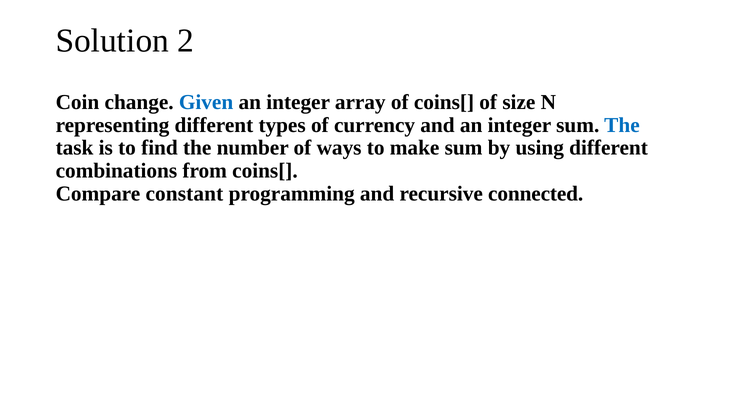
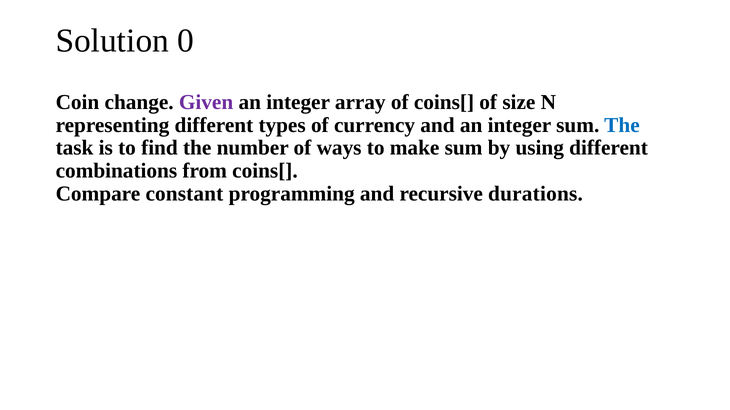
2: 2 -> 0
Given colour: blue -> purple
connected: connected -> durations
